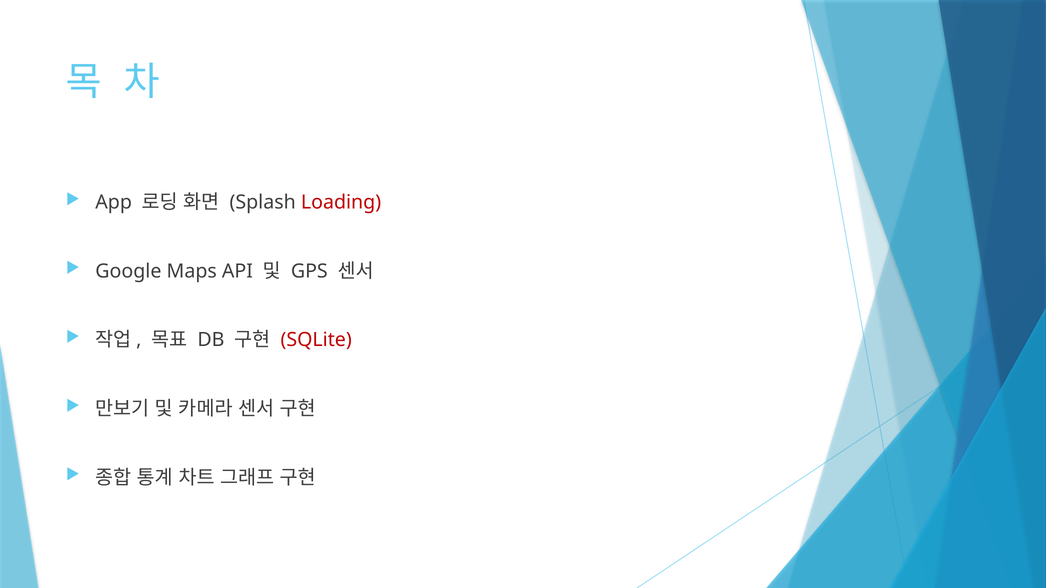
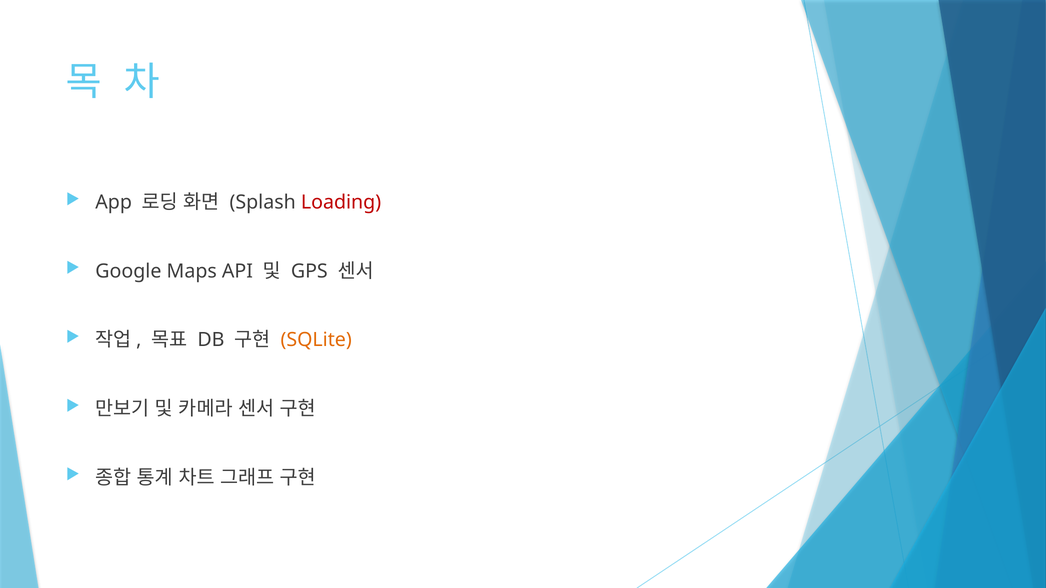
SQLite colour: red -> orange
